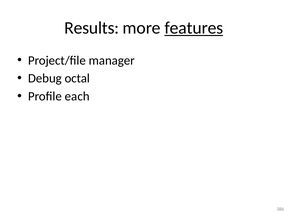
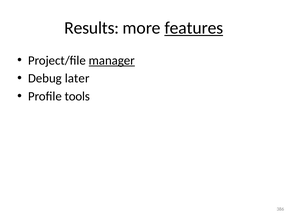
manager underline: none -> present
octal: octal -> later
each: each -> tools
